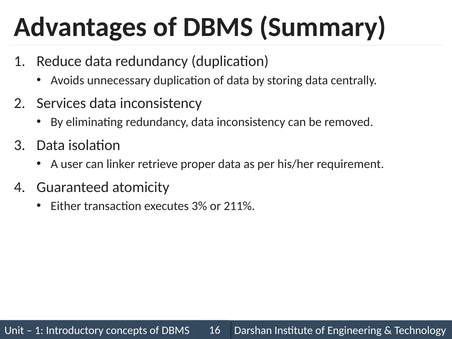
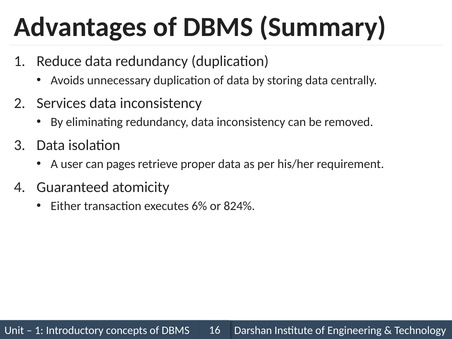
linker: linker -> pages
3%: 3% -> 6%
211%: 211% -> 824%
